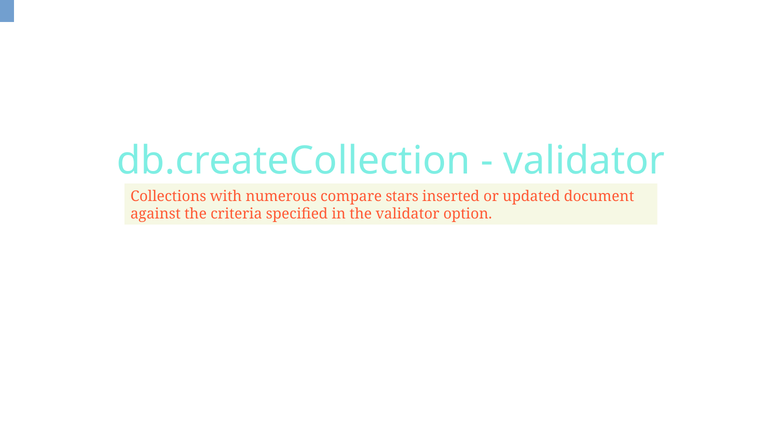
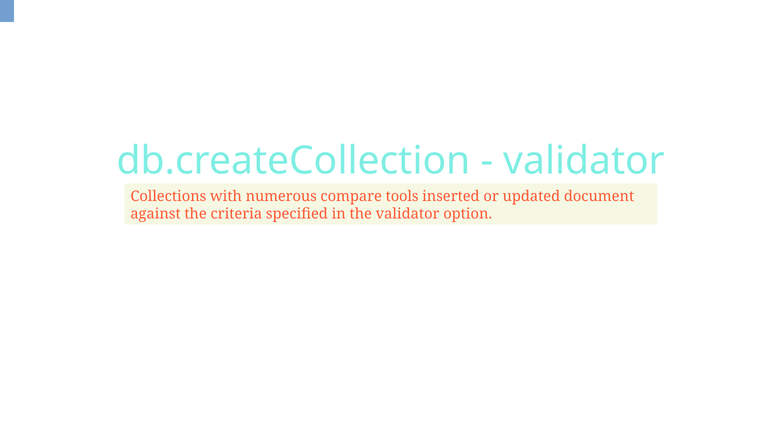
stars: stars -> tools
